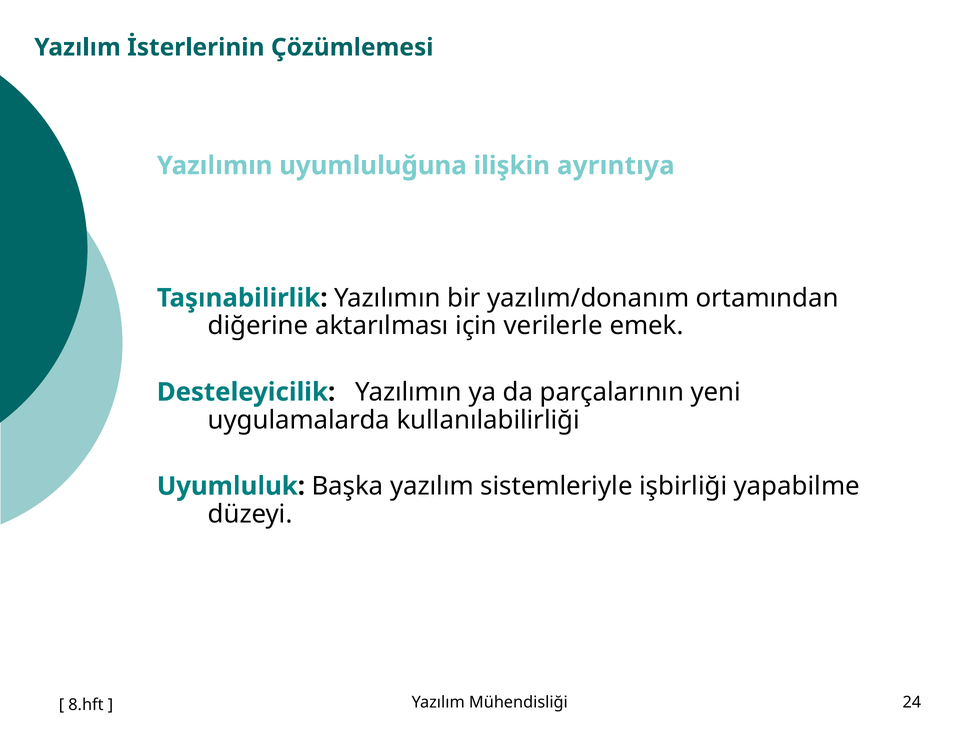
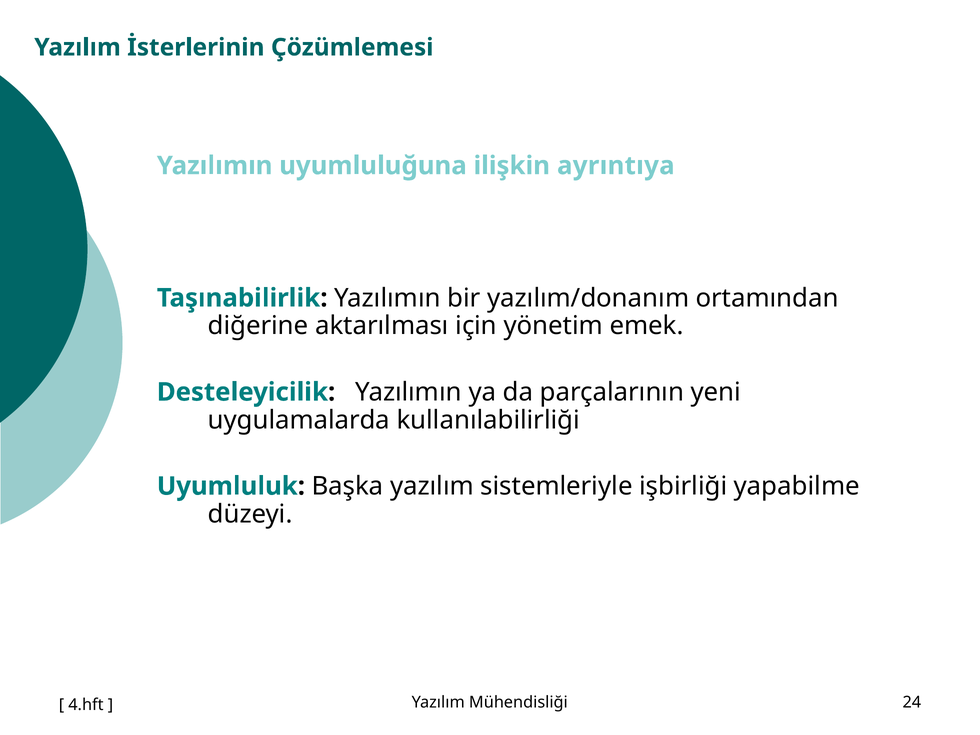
verilerle: verilerle -> yönetim
8.hft: 8.hft -> 4.hft
